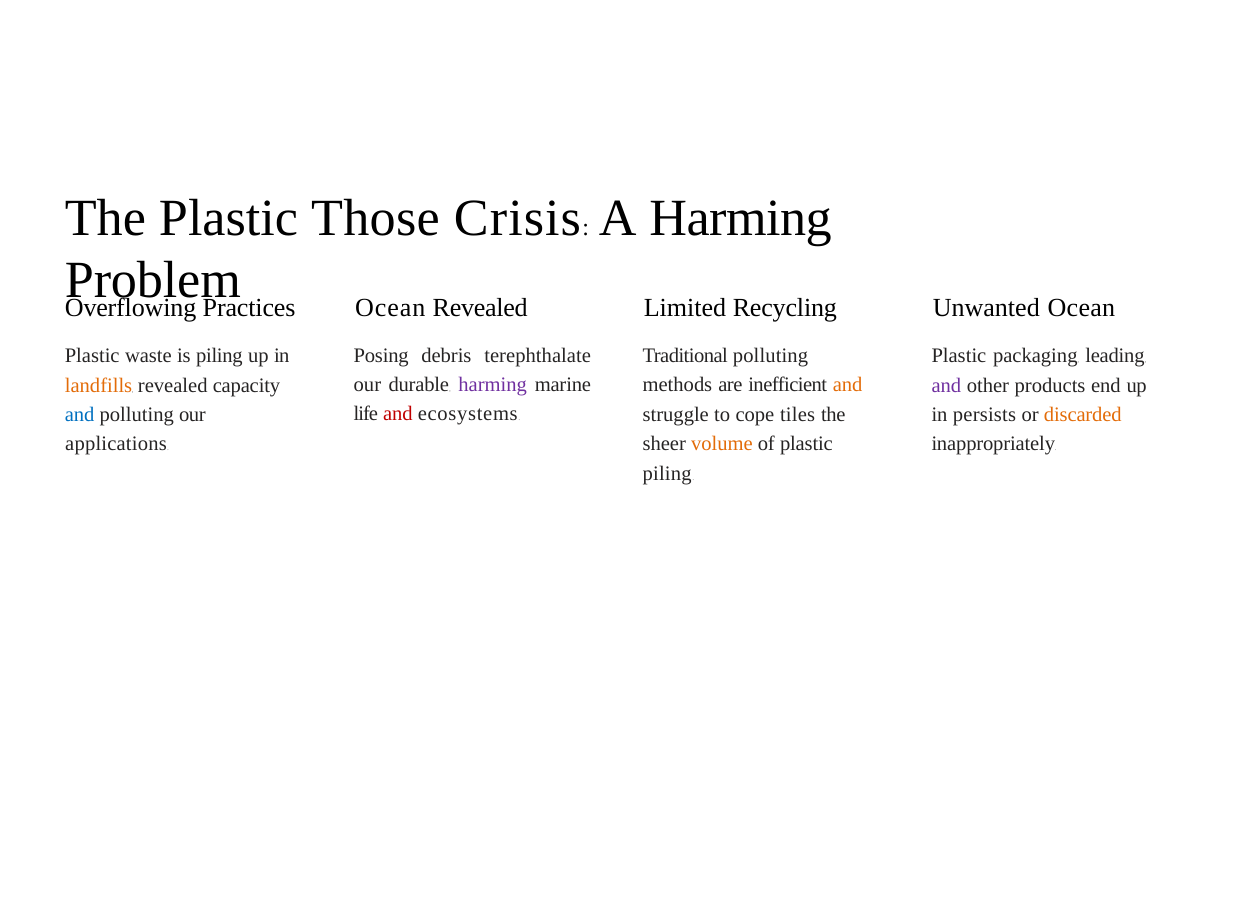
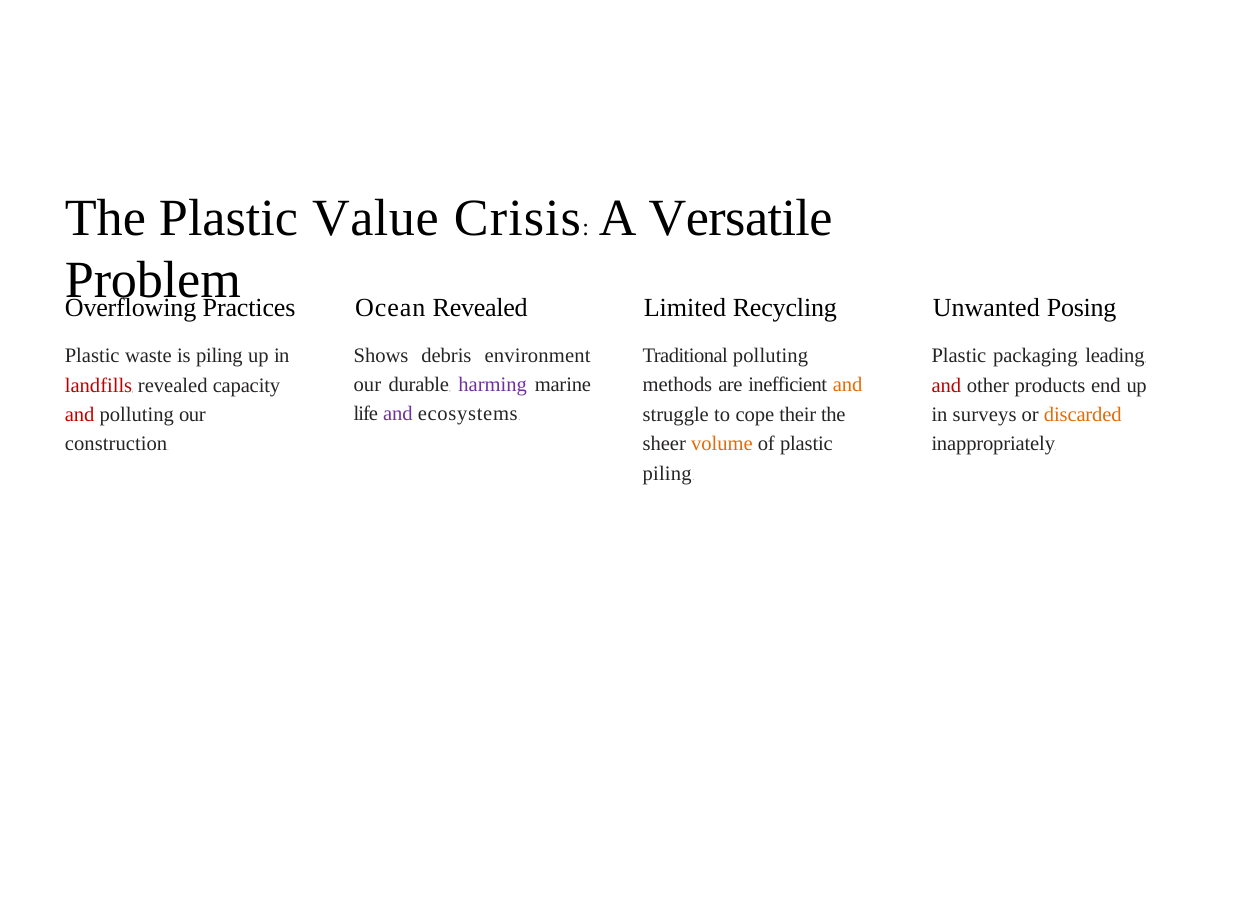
Those: Those -> Value
A Harming: Harming -> Versatile
Unwanted Ocean: Ocean -> Posing
Posing: Posing -> Shows
terephthalate: terephthalate -> environment
landfills colour: orange -> red
and at (946, 385) colour: purple -> red
and at (398, 414) colour: red -> purple
tiles: tiles -> their
and at (80, 414) colour: blue -> red
persists: persists -> surveys
applications: applications -> construction
